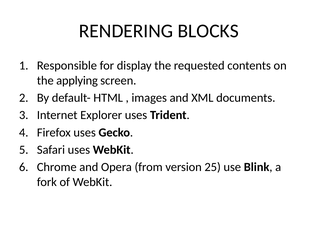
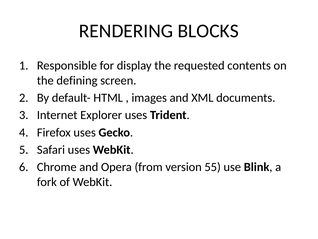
applying: applying -> defining
25: 25 -> 55
